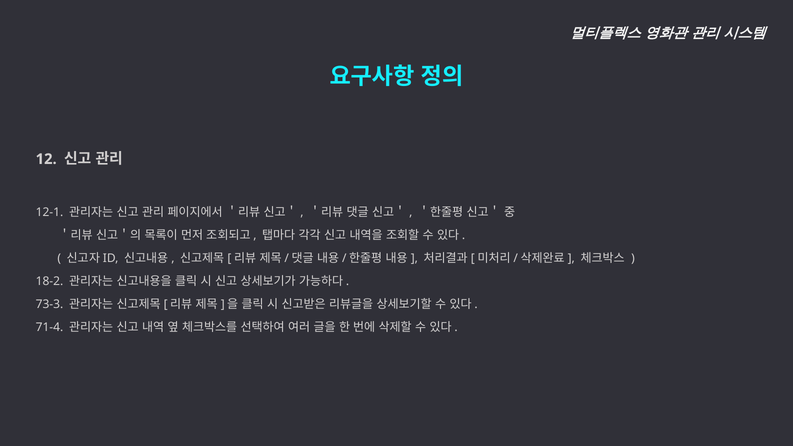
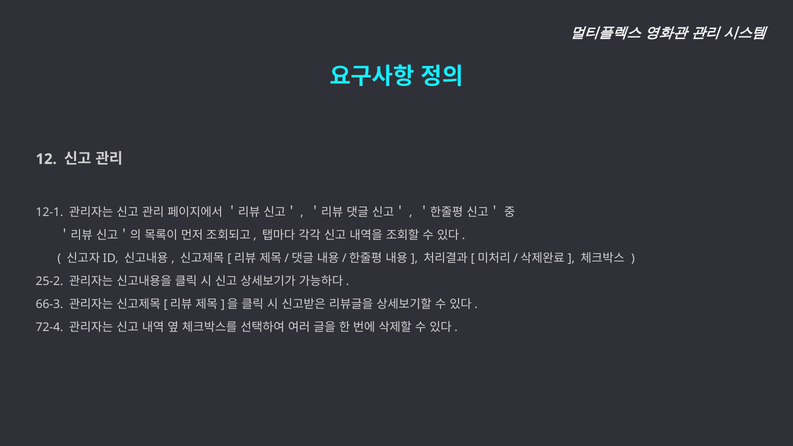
18-2: 18-2 -> 25-2
73-3: 73-3 -> 66-3
71-4: 71-4 -> 72-4
